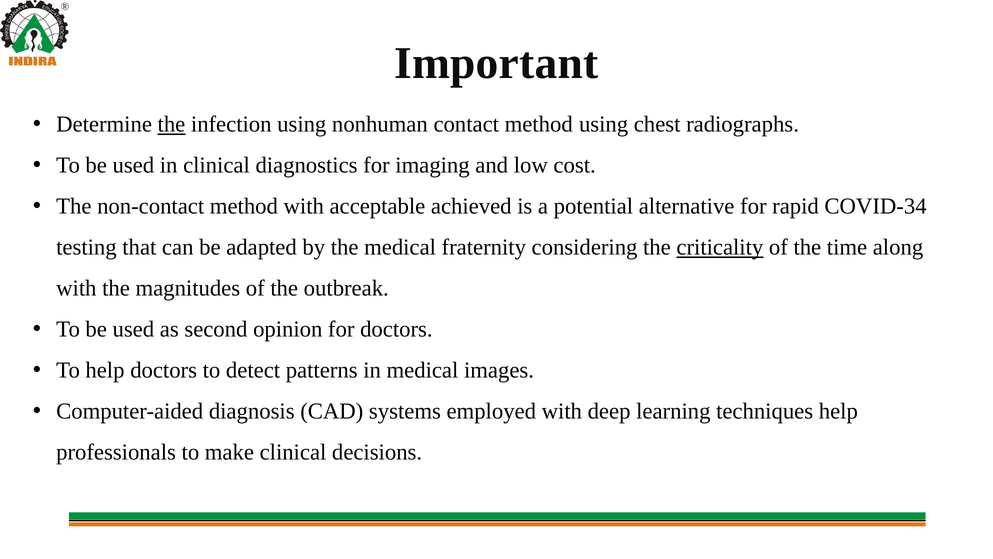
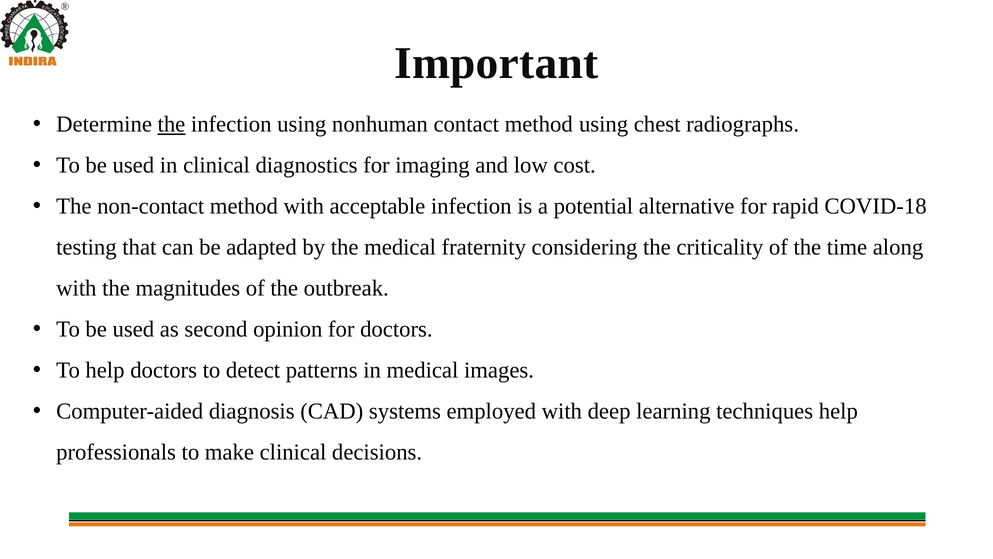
acceptable achieved: achieved -> infection
COVID-34: COVID-34 -> COVID-18
criticality underline: present -> none
